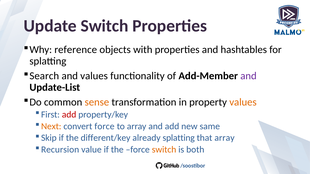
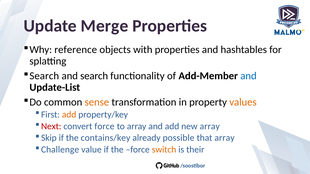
Update Switch: Switch -> Merge
and values: values -> search
and at (248, 76) colour: purple -> blue
add at (69, 115) colour: red -> orange
Next colour: orange -> red
new same: same -> array
different/key: different/key -> contains/key
already splatting: splatting -> possible
Recursion: Recursion -> Challenge
both: both -> their
